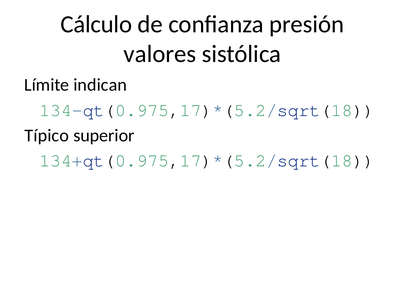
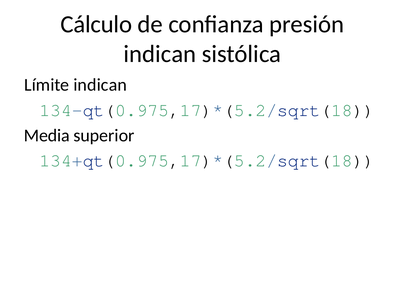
valores at (160, 54): valores -> indican
Típico: Típico -> Media
